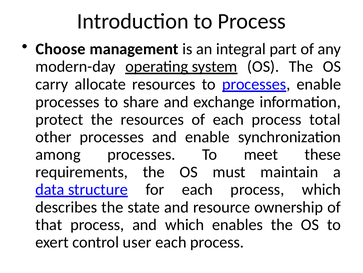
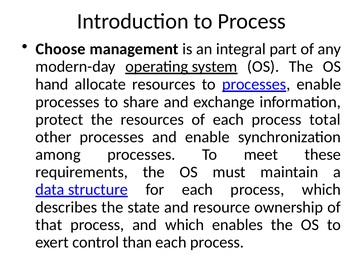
carry: carry -> hand
user: user -> than
